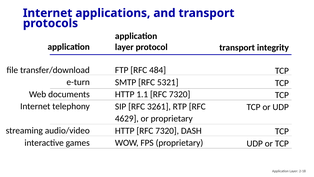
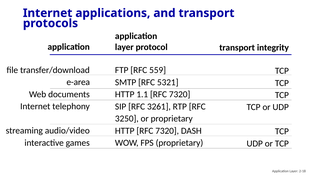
484: 484 -> 559
e-turn: e-turn -> e-area
4629: 4629 -> 3250
